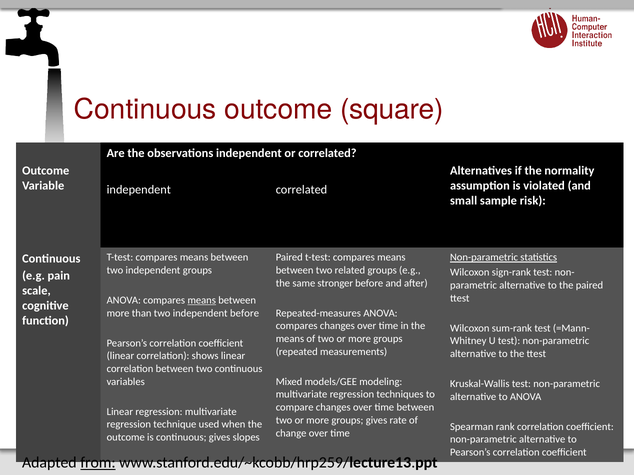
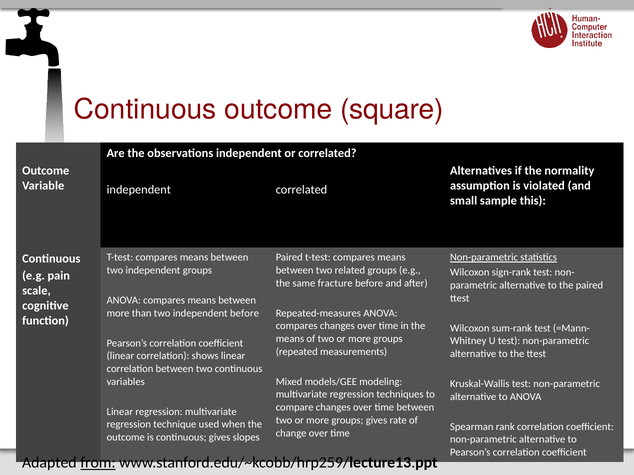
risk: risk -> this
stronger: stronger -> fracture
means at (202, 301) underline: present -> none
